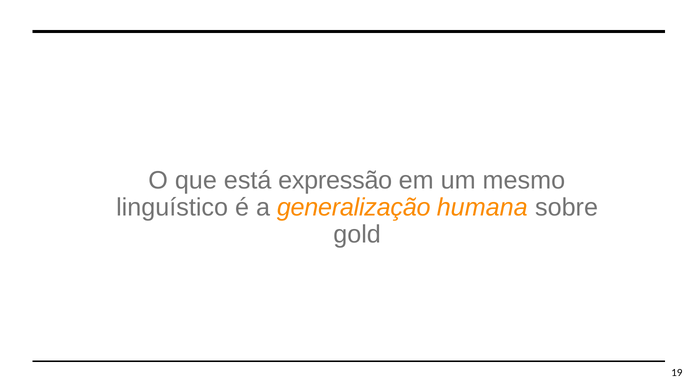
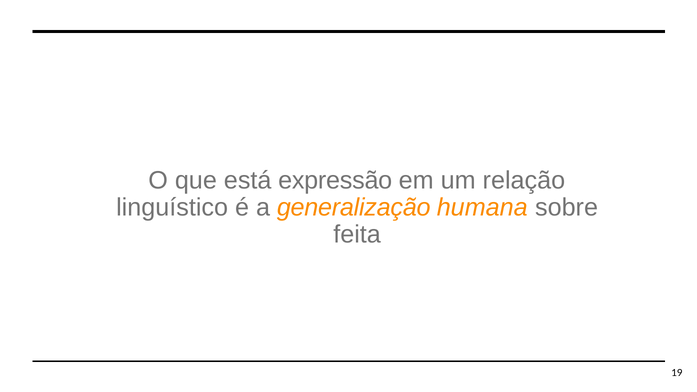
mesmo: mesmo -> relação
gold: gold -> feita
